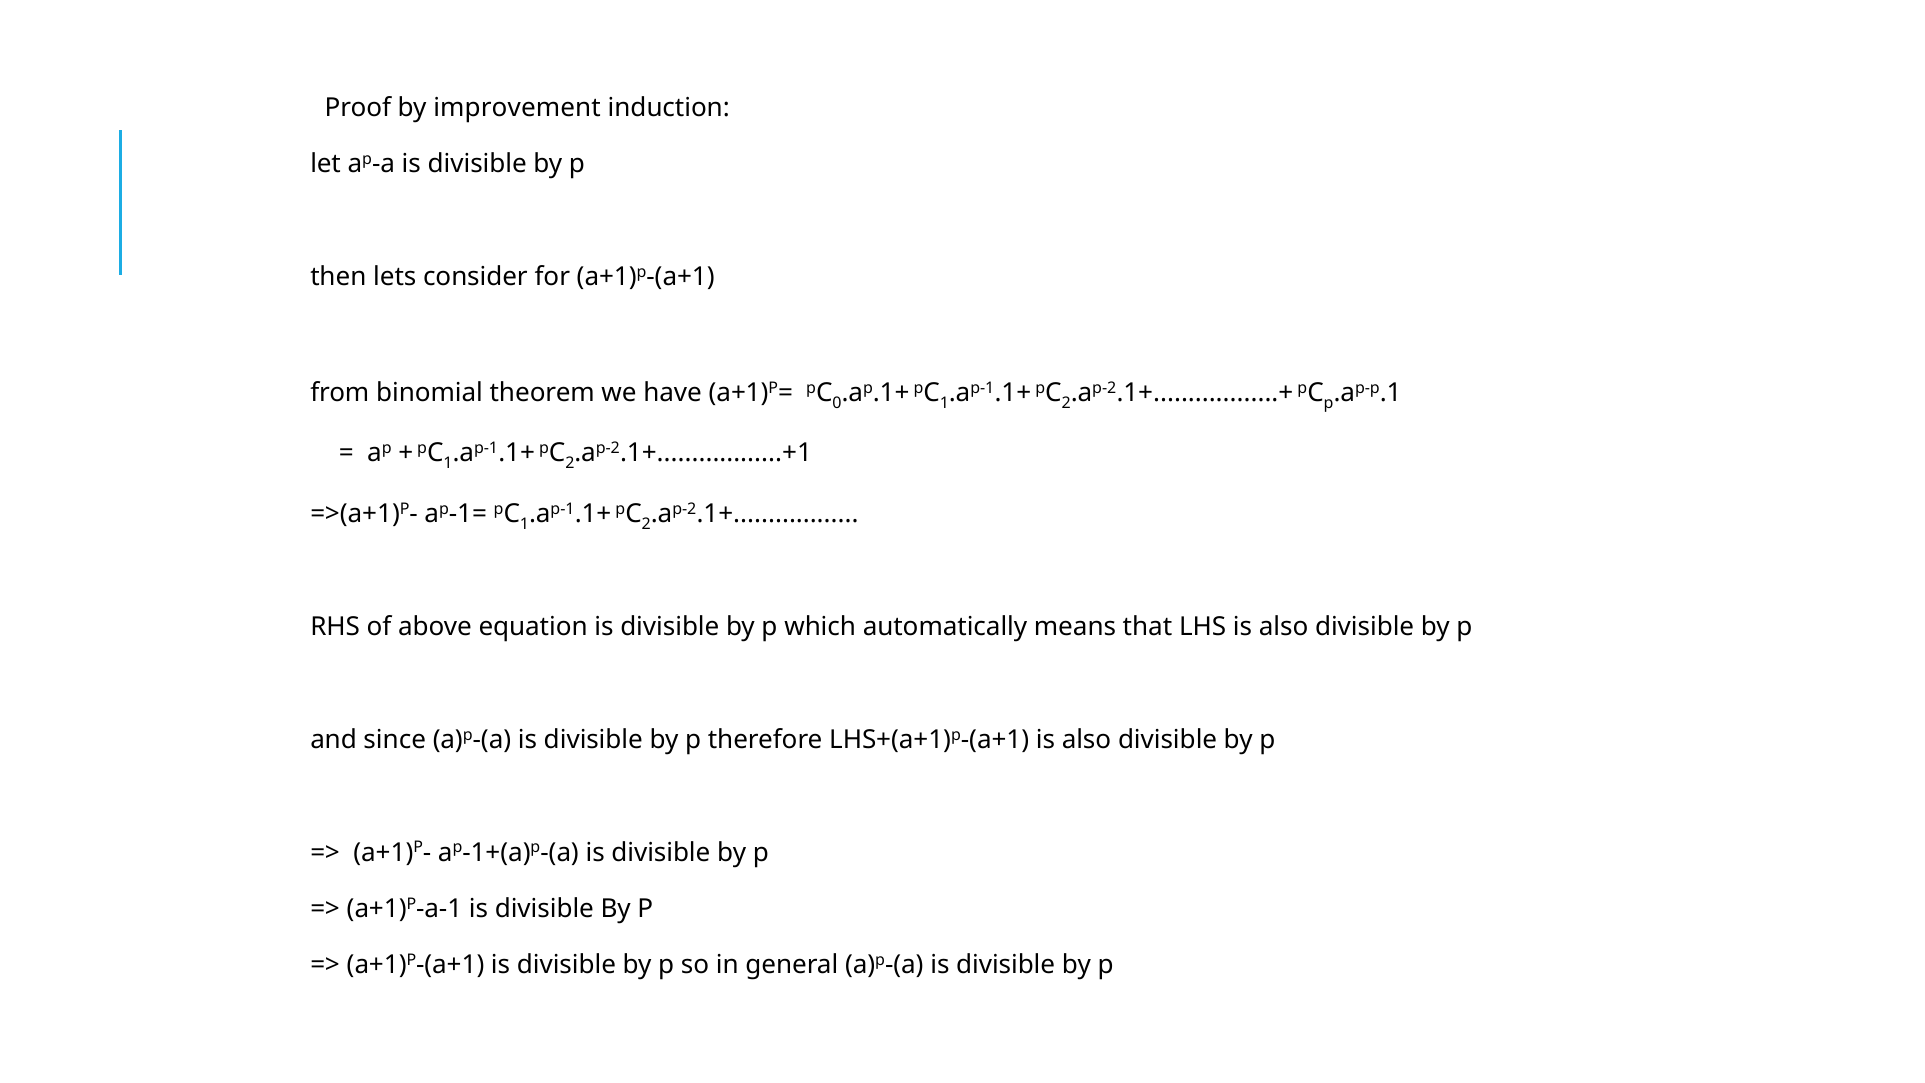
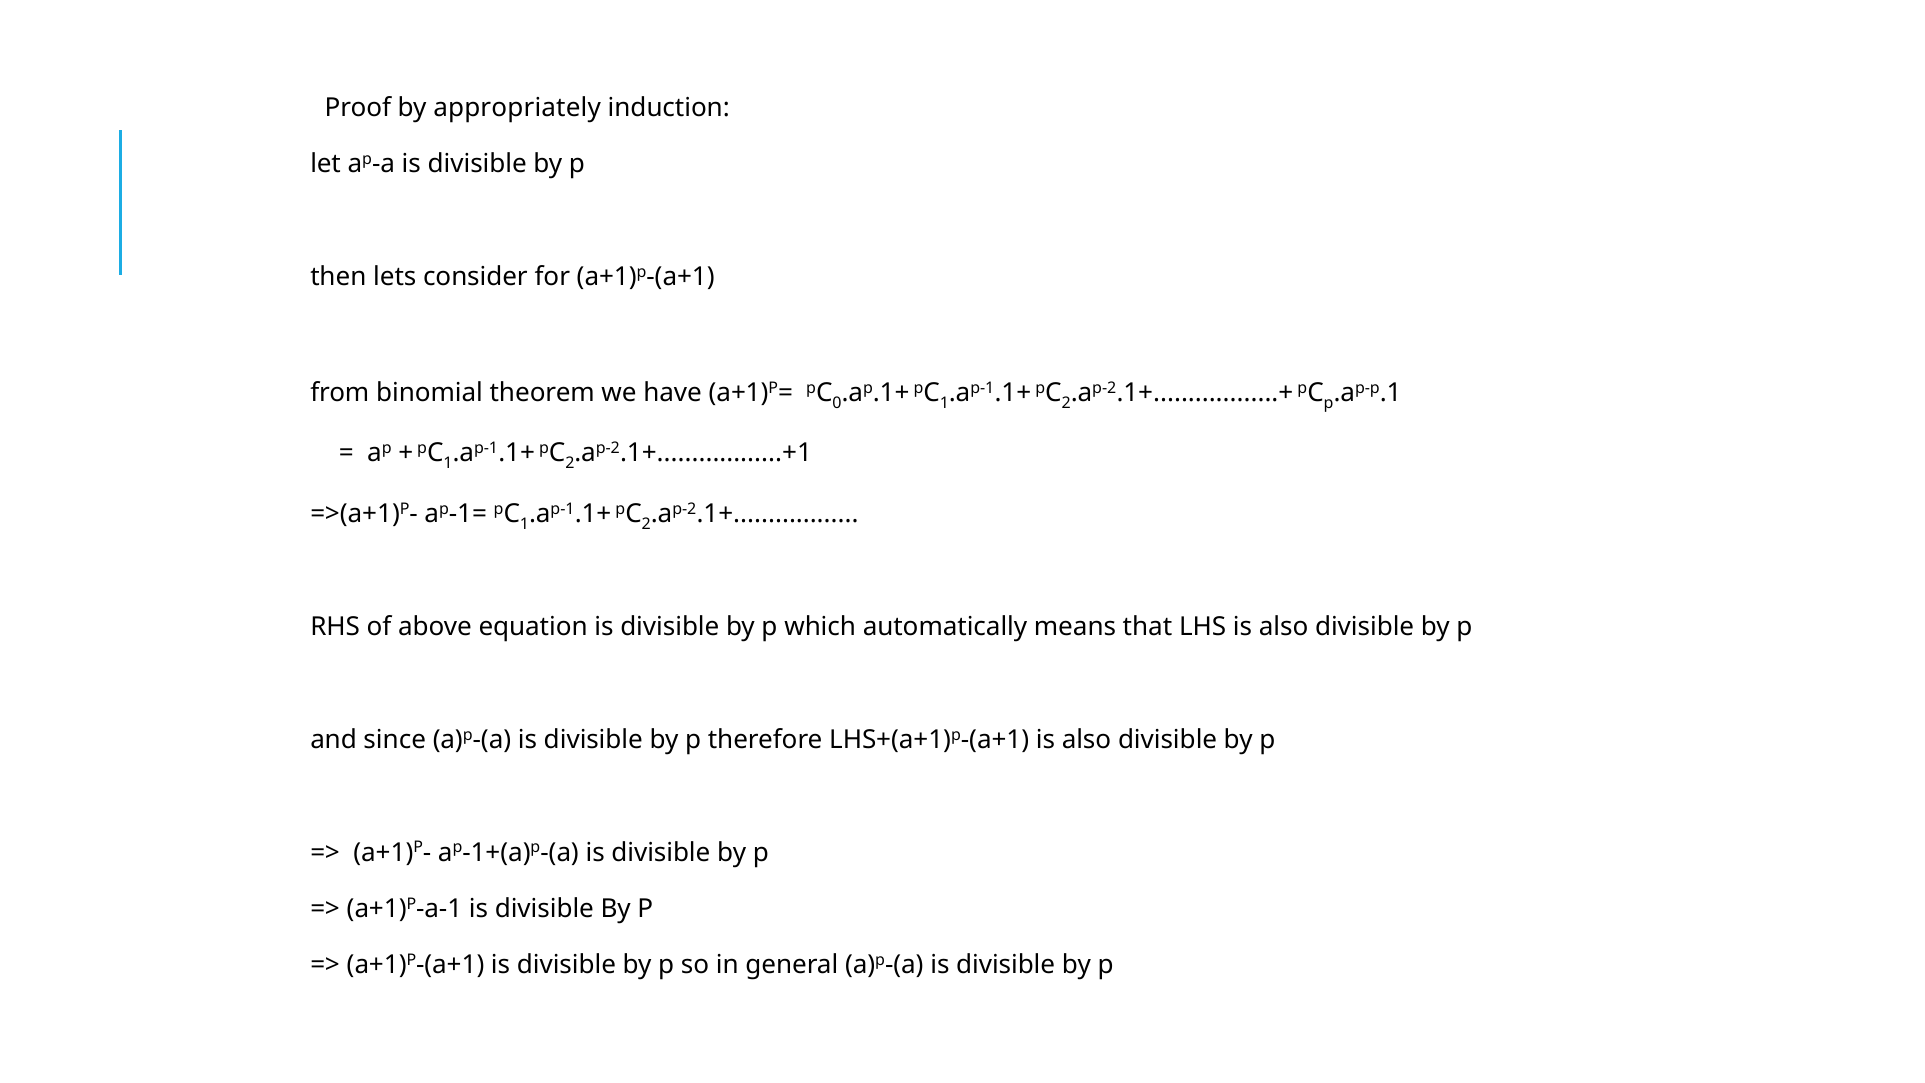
improvement: improvement -> appropriately
